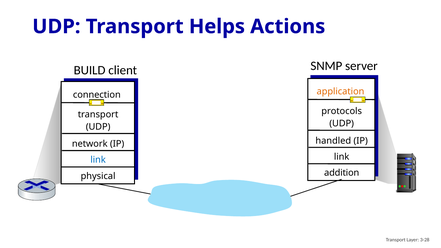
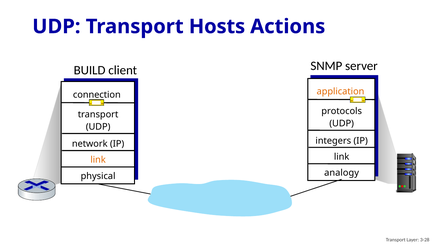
Helps: Helps -> Hosts
handled: handled -> integers
link at (98, 160) colour: blue -> orange
addition: addition -> analogy
